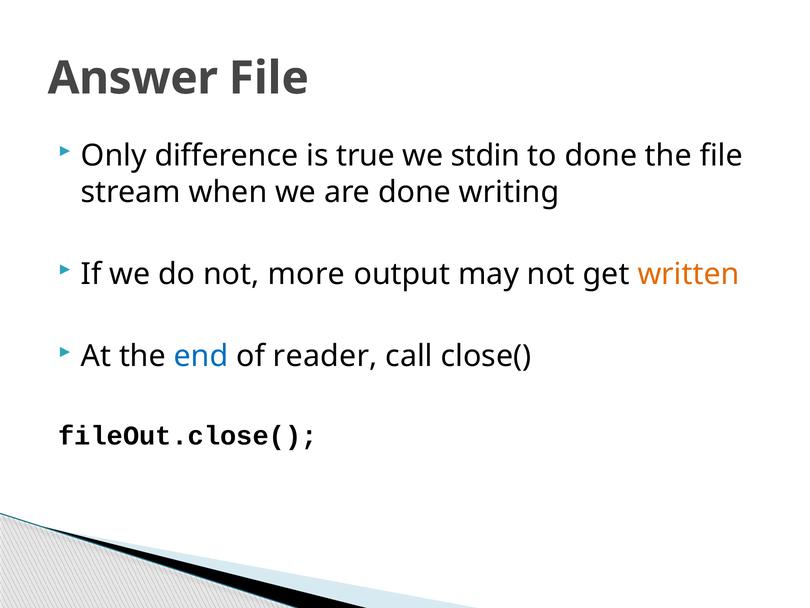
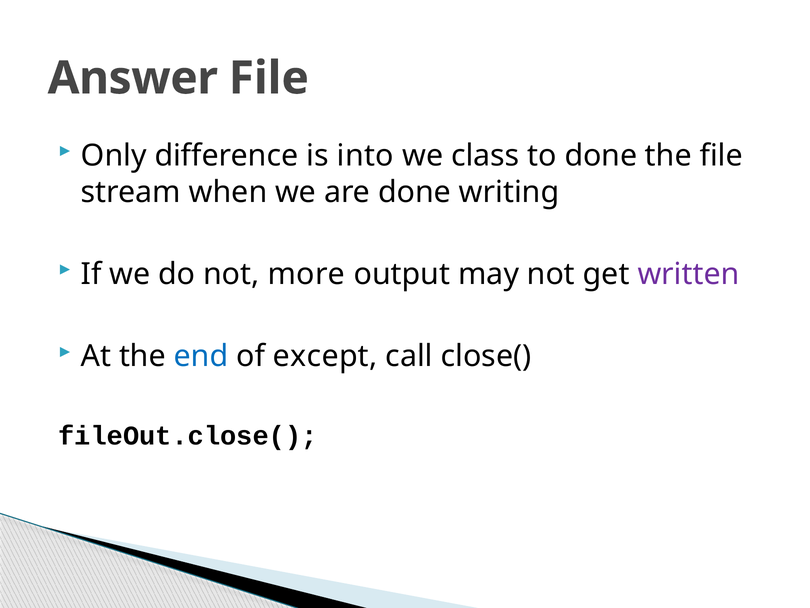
true: true -> into
stdin: stdin -> class
written colour: orange -> purple
reader: reader -> except
